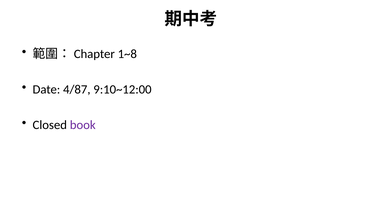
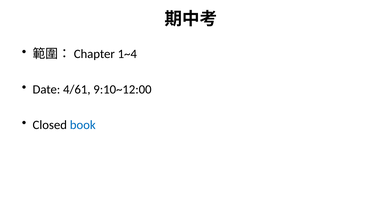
1~8: 1~8 -> 1~4
4/87: 4/87 -> 4/61
book colour: purple -> blue
